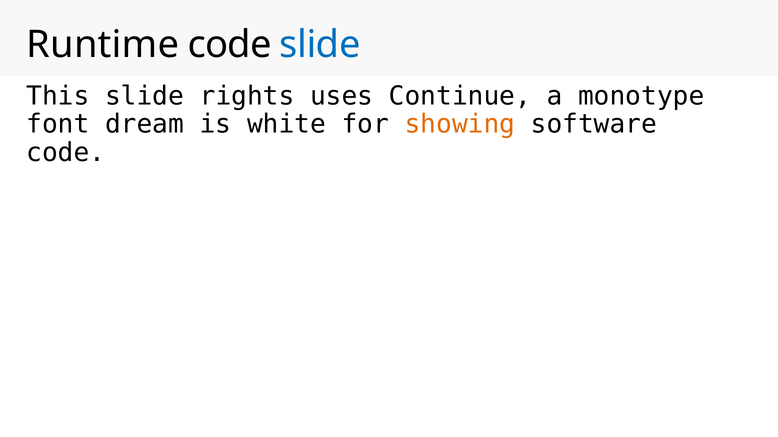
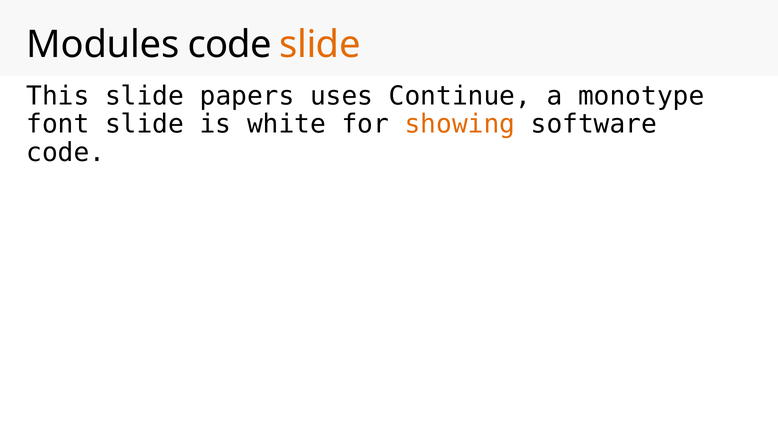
Runtime: Runtime -> Modules
slide at (320, 45) colour: blue -> orange
rights: rights -> papers
font dream: dream -> slide
